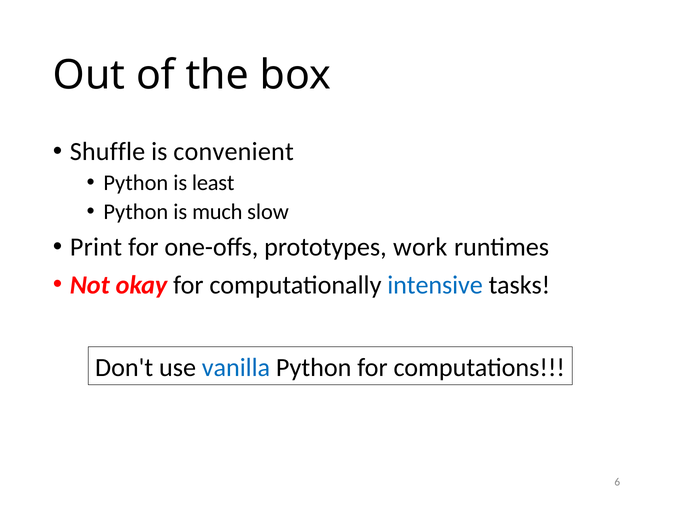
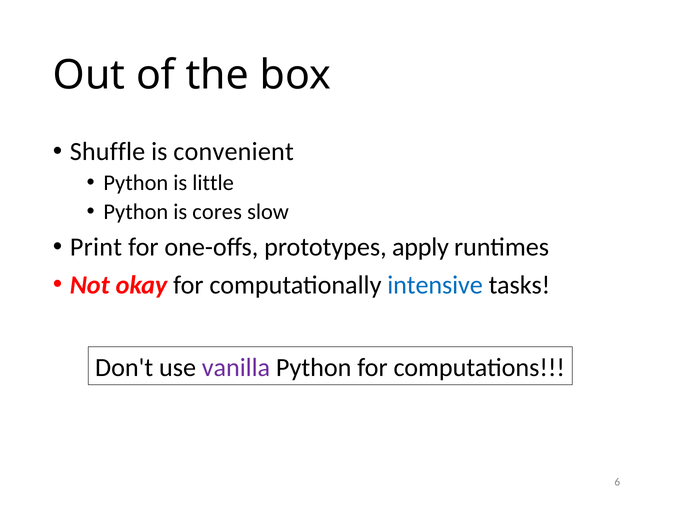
least: least -> little
much: much -> cores
work: work -> apply
vanilla colour: blue -> purple
